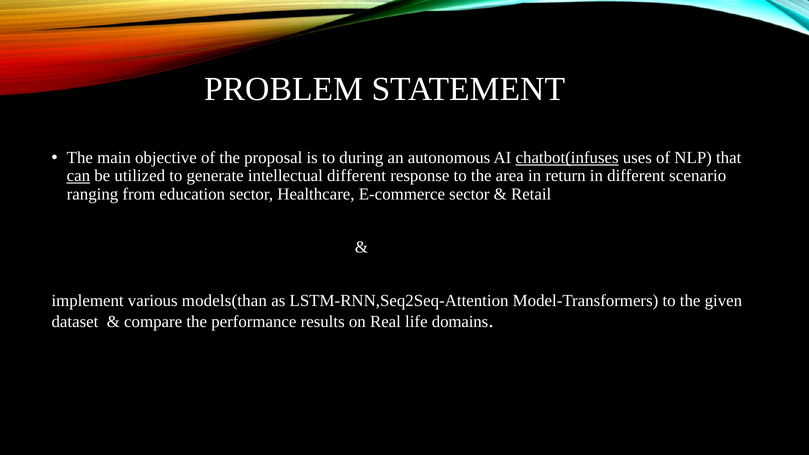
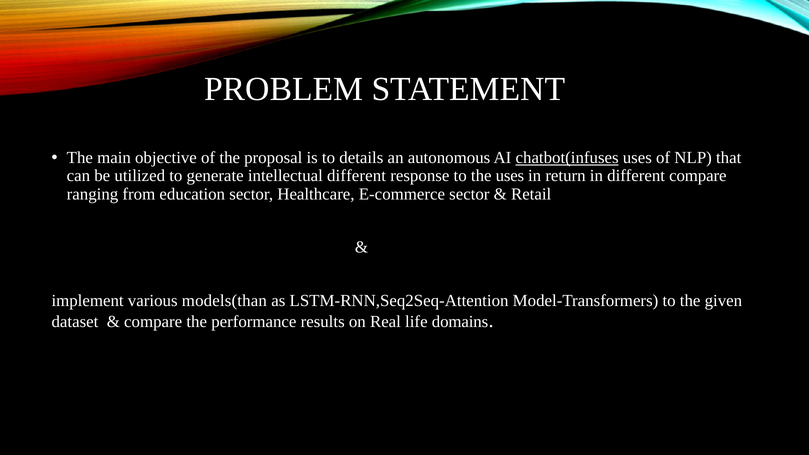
during: during -> details
can underline: present -> none
the area: area -> uses
different scenario: scenario -> compare
